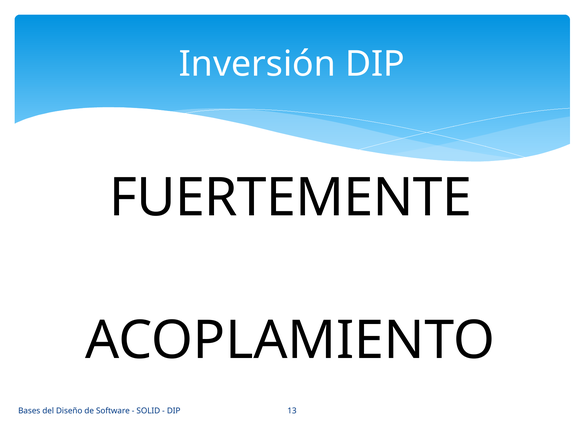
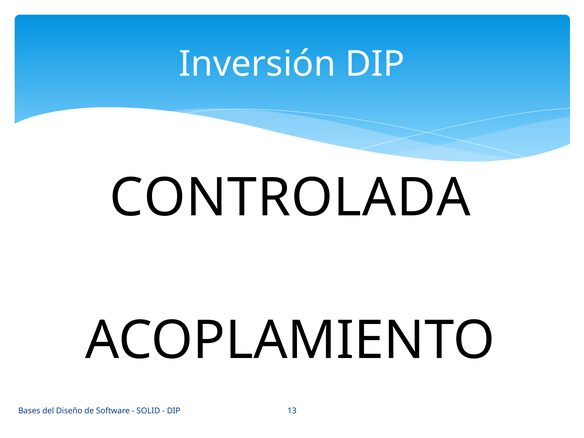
FUERTEMENTE: FUERTEMENTE -> CONTROLADA
